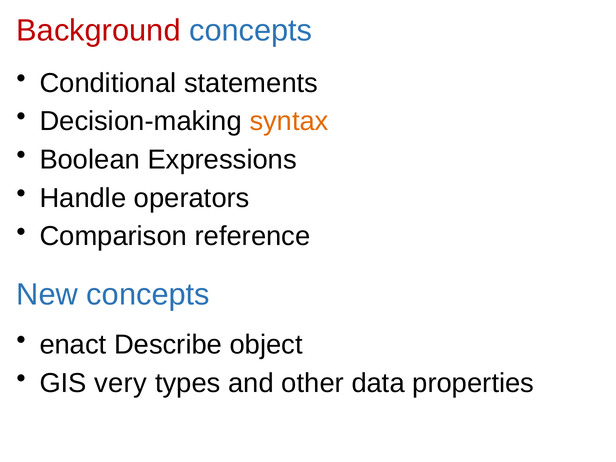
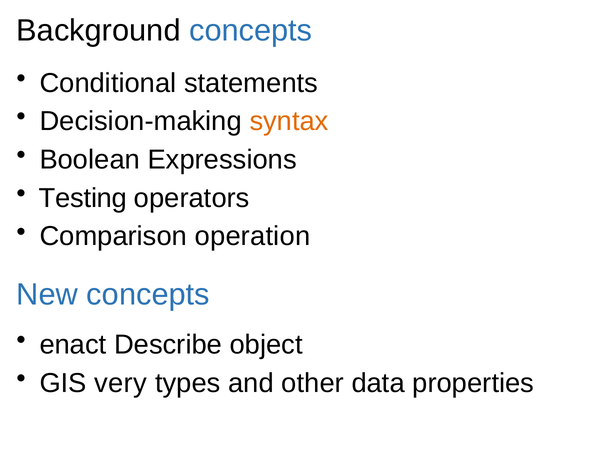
Background colour: red -> black
Handle: Handle -> Testing
reference: reference -> operation
